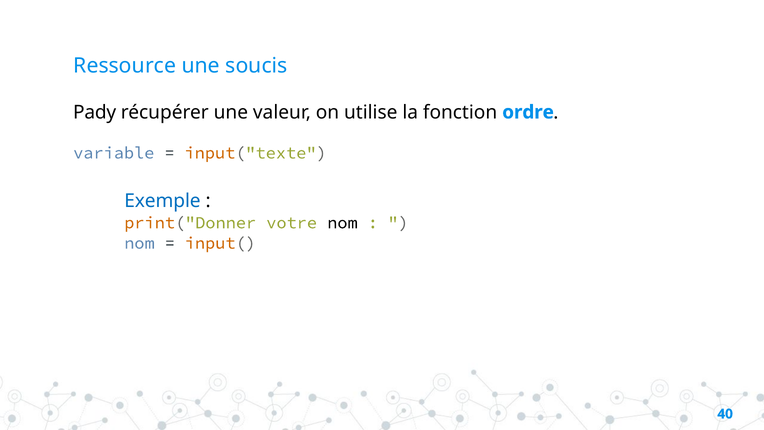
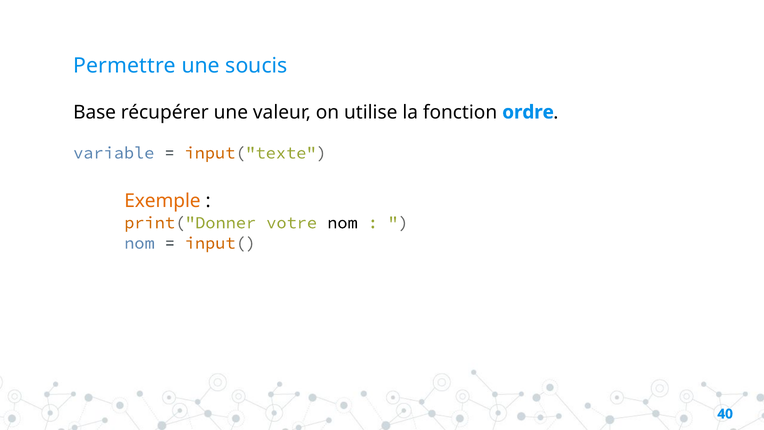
Ressource: Ressource -> Permettre
Pady: Pady -> Base
Exemple colour: blue -> orange
